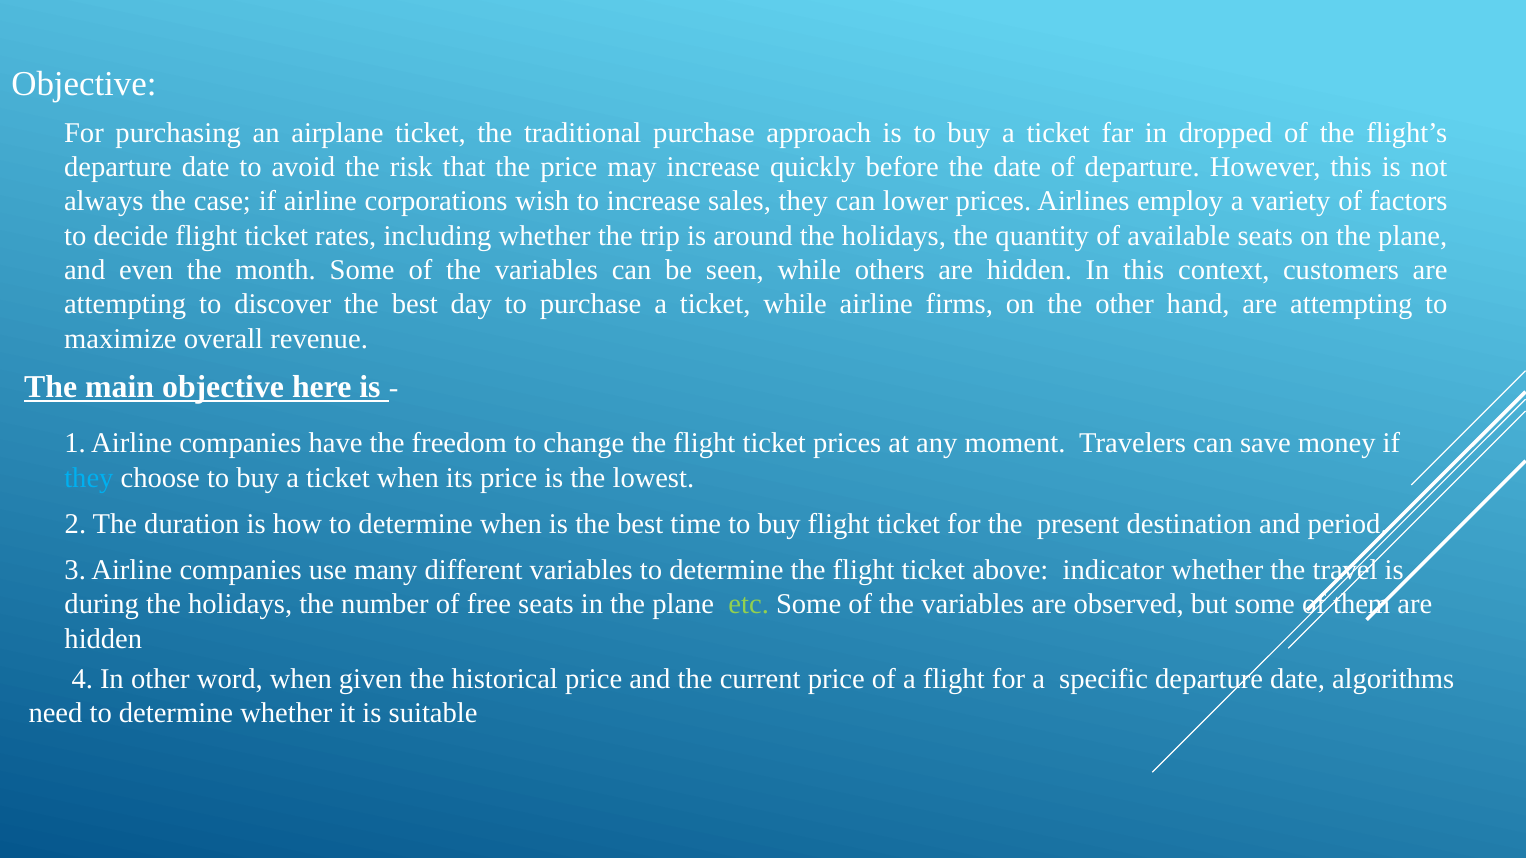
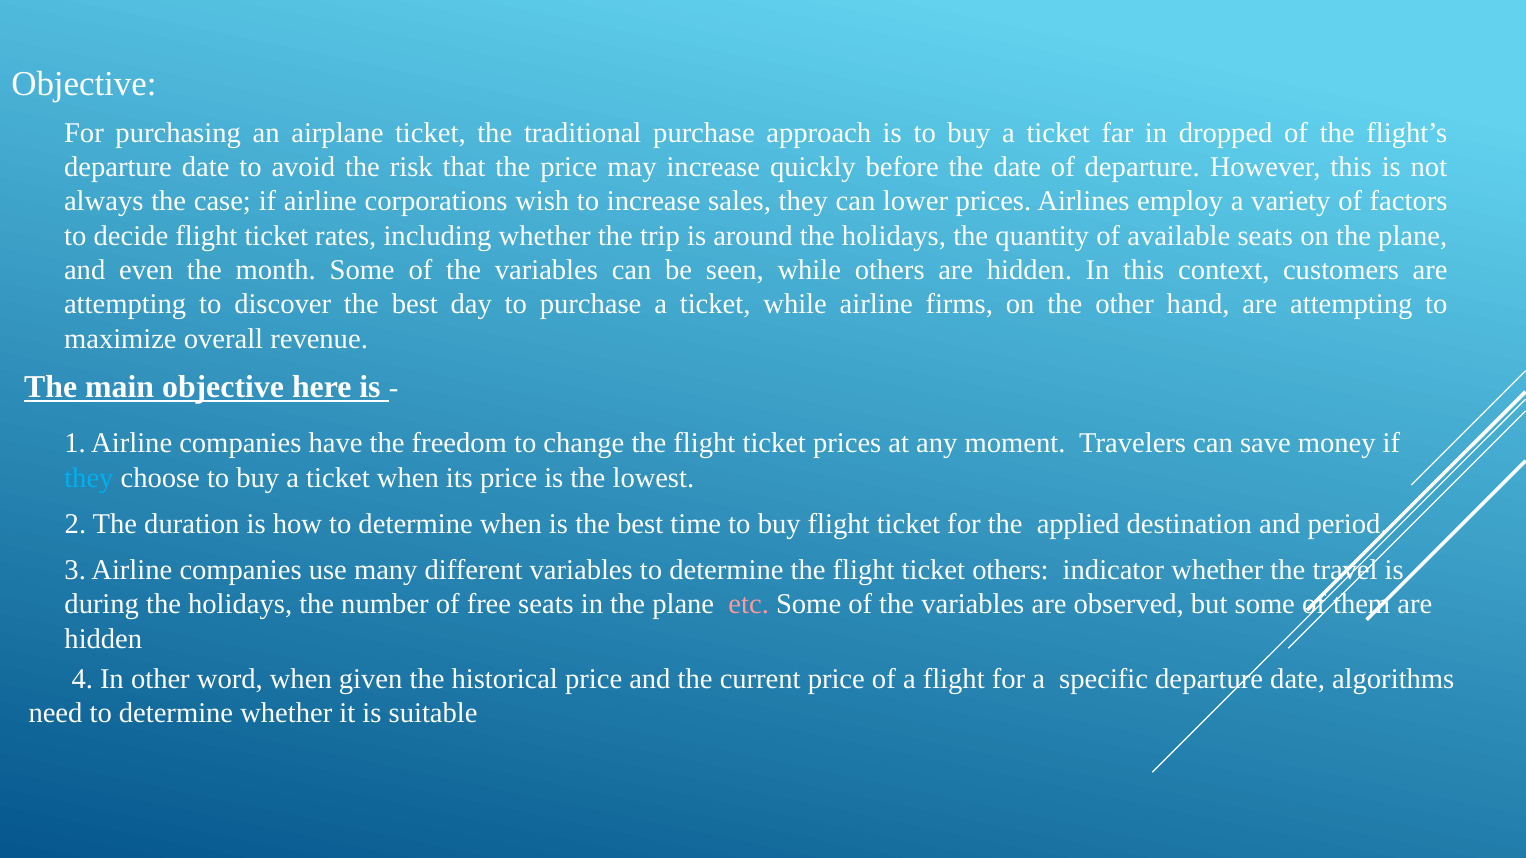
present: present -> applied
ticket above: above -> others
etc colour: light green -> pink
